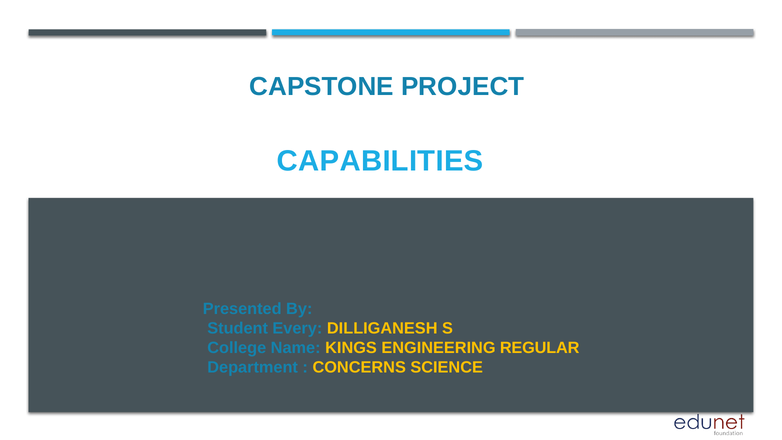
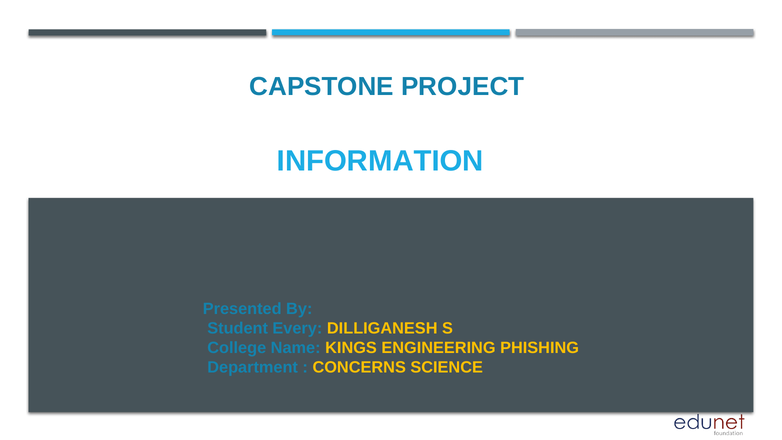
CAPABILITIES: CAPABILITIES -> INFORMATION
REGULAR: REGULAR -> PHISHING
